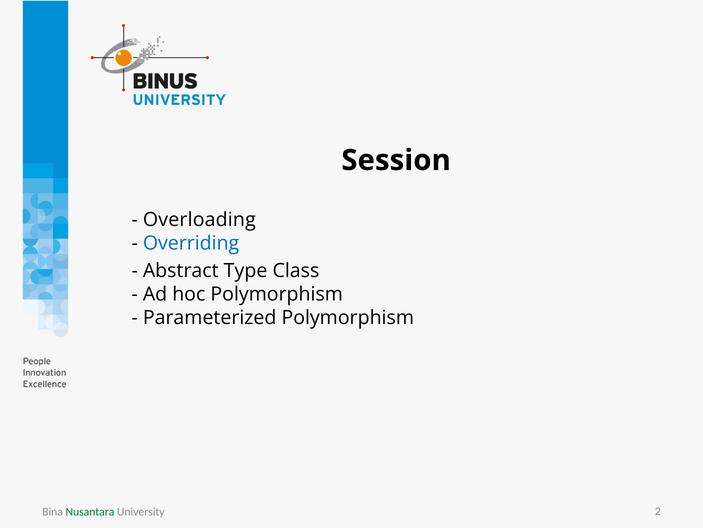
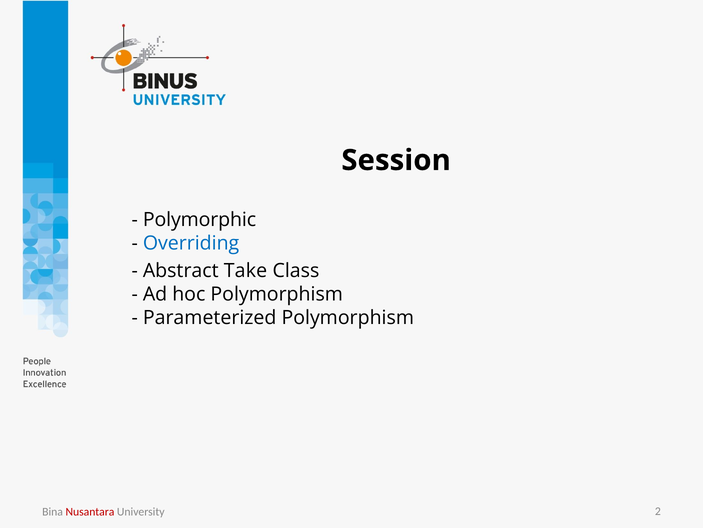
Overloading: Overloading -> Polymorphic
Type: Type -> Take
Nusantara colour: green -> red
